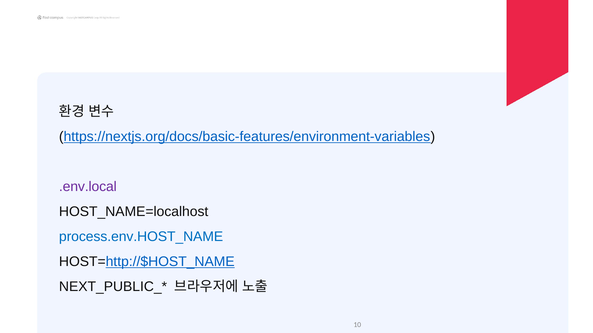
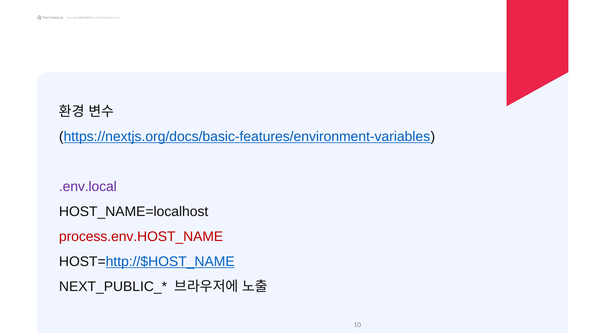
process.env.HOST_NAME colour: blue -> red
